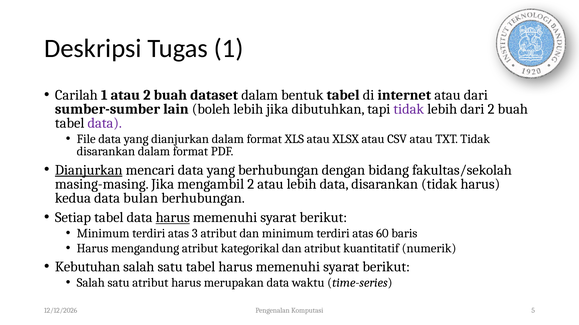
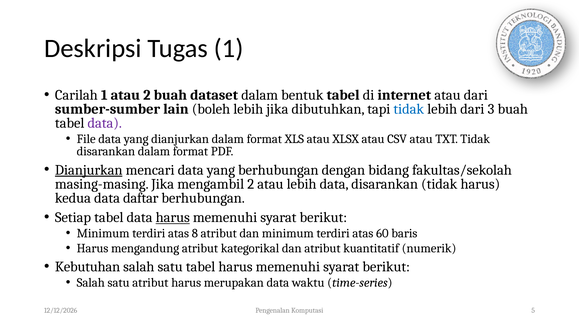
tidak at (409, 109) colour: purple -> blue
dari 2: 2 -> 3
bulan: bulan -> daftar
3: 3 -> 8
